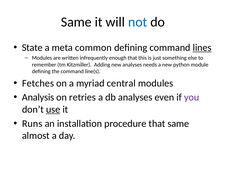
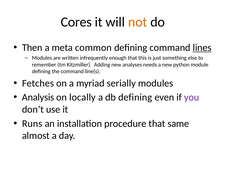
Same at (76, 22): Same -> Cores
not colour: blue -> orange
State: State -> Then
central: central -> serially
retries: retries -> locally
db analyses: analyses -> defining
use underline: present -> none
